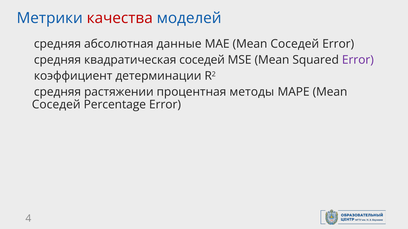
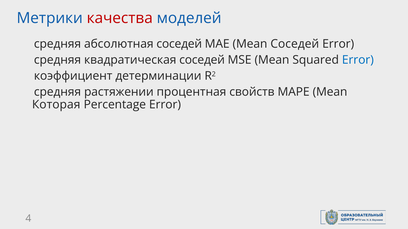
абсолютная данные: данные -> соседей
Error at (358, 60) colour: purple -> blue
методы: методы -> свойств
Соседей at (56, 105): Соседей -> Которая
